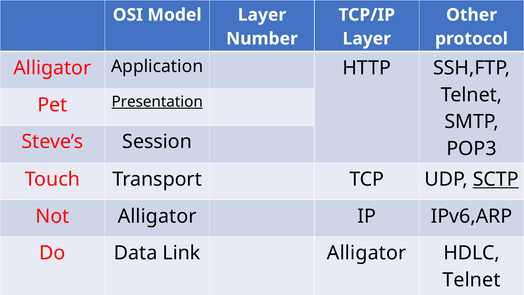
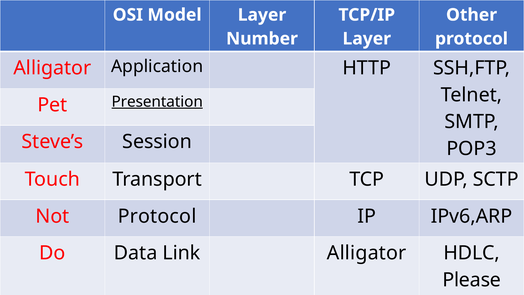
SCTP underline: present -> none
Not Alligator: Alligator -> Protocol
Telnet at (471, 280): Telnet -> Please
